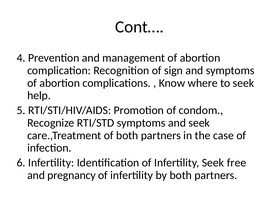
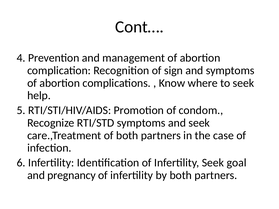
free: free -> goal
